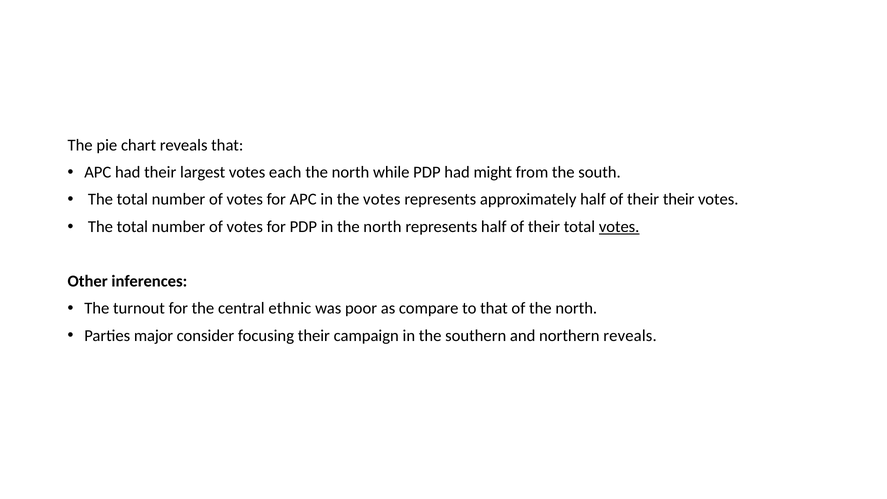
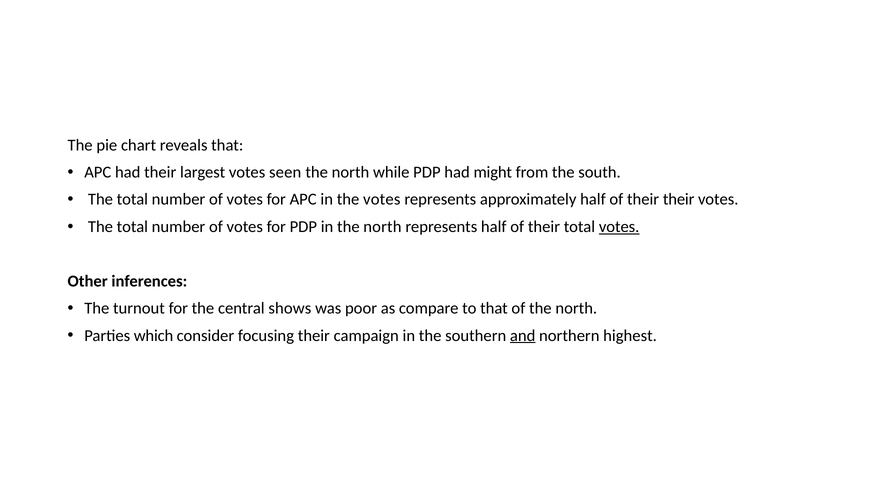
each: each -> seen
ethnic: ethnic -> shows
major: major -> which
and underline: none -> present
northern reveals: reveals -> highest
